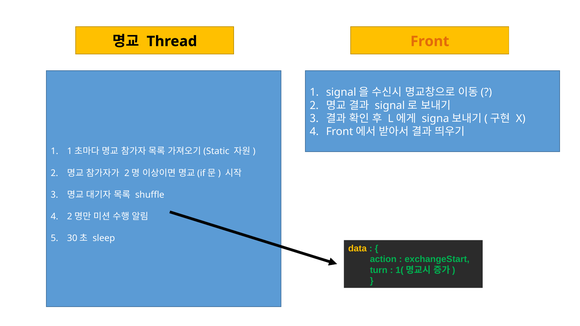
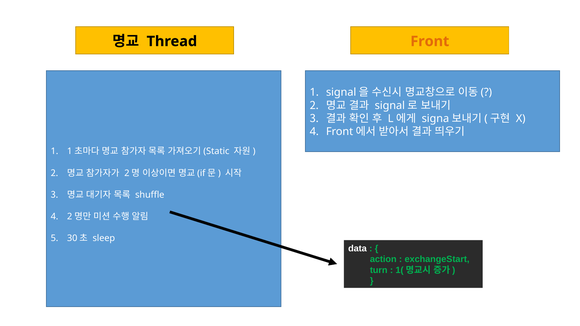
data colour: yellow -> white
